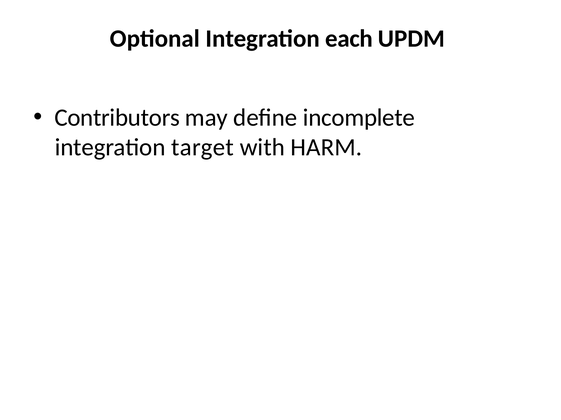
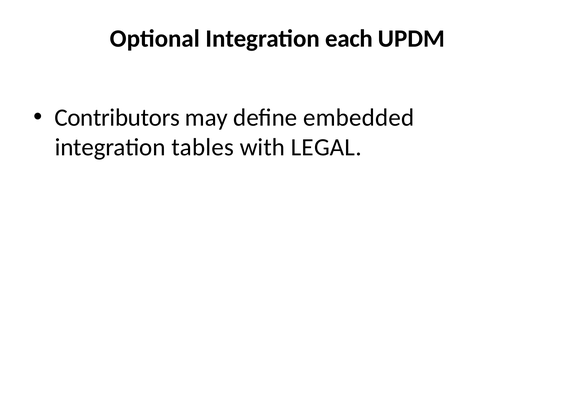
incomplete: incomplete -> embedded
target: target -> tables
HARM: HARM -> LEGAL
